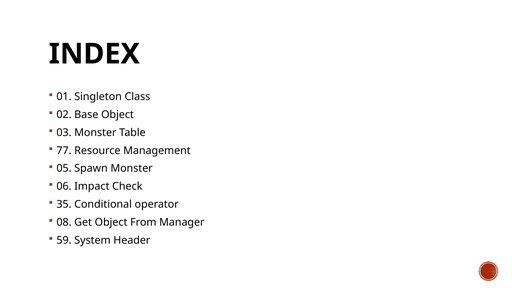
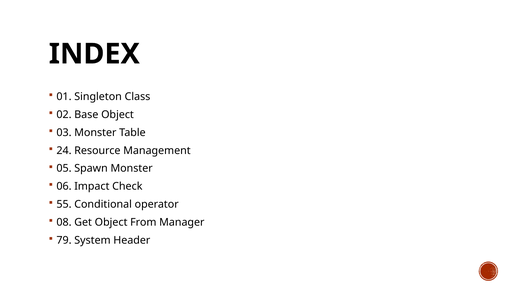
77: 77 -> 24
35: 35 -> 55
59: 59 -> 79
